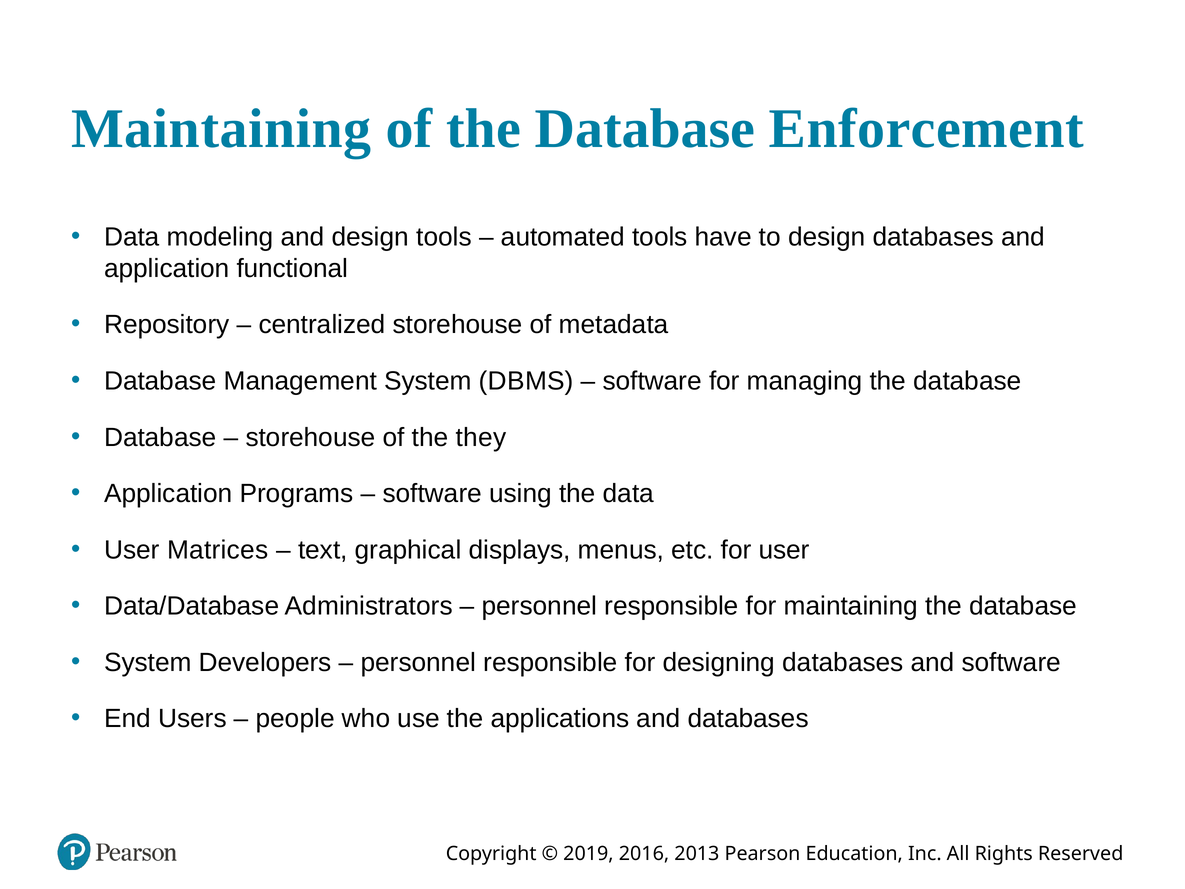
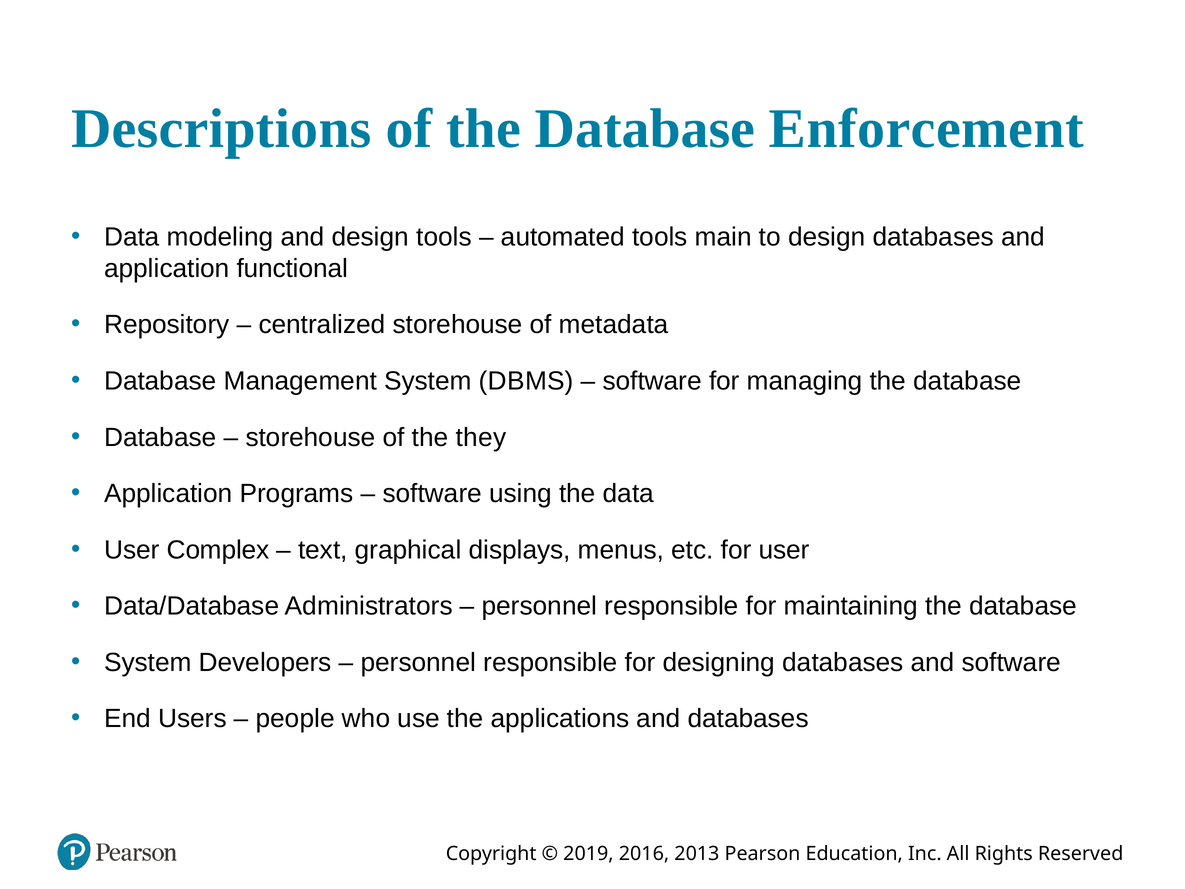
Maintaining at (221, 129): Maintaining -> Descriptions
have: have -> main
Matrices: Matrices -> Complex
